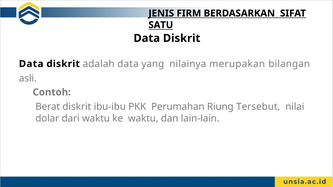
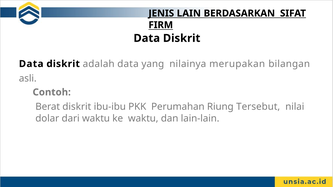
FIRM: FIRM -> LAIN
SATU: SATU -> FIRM
